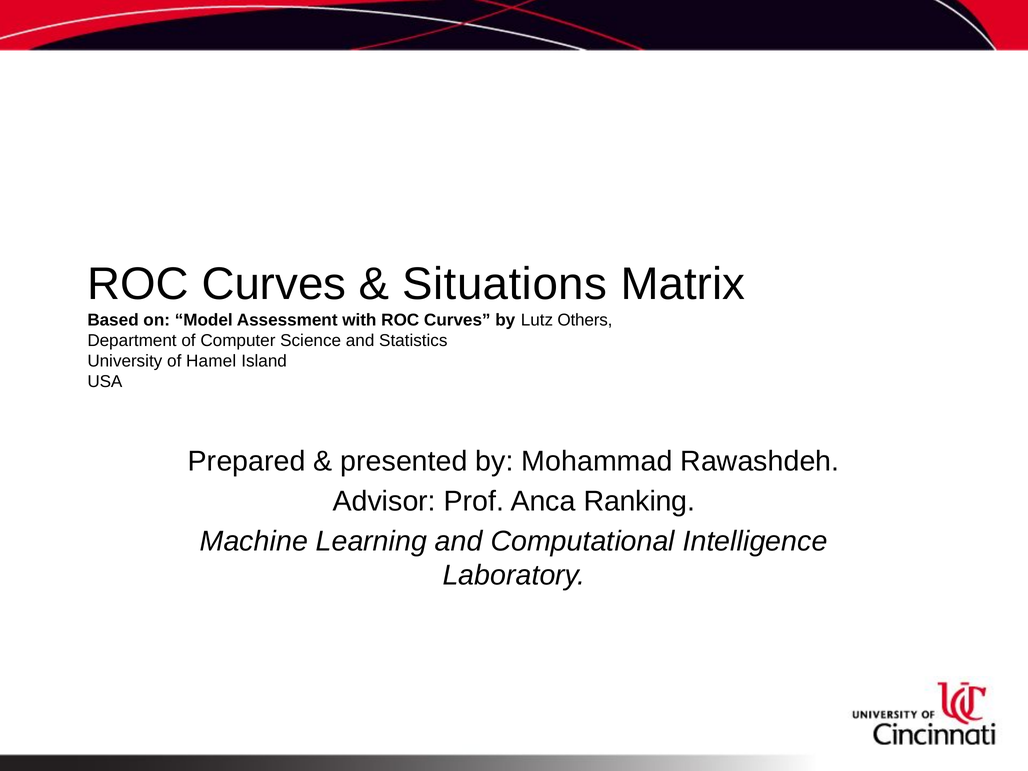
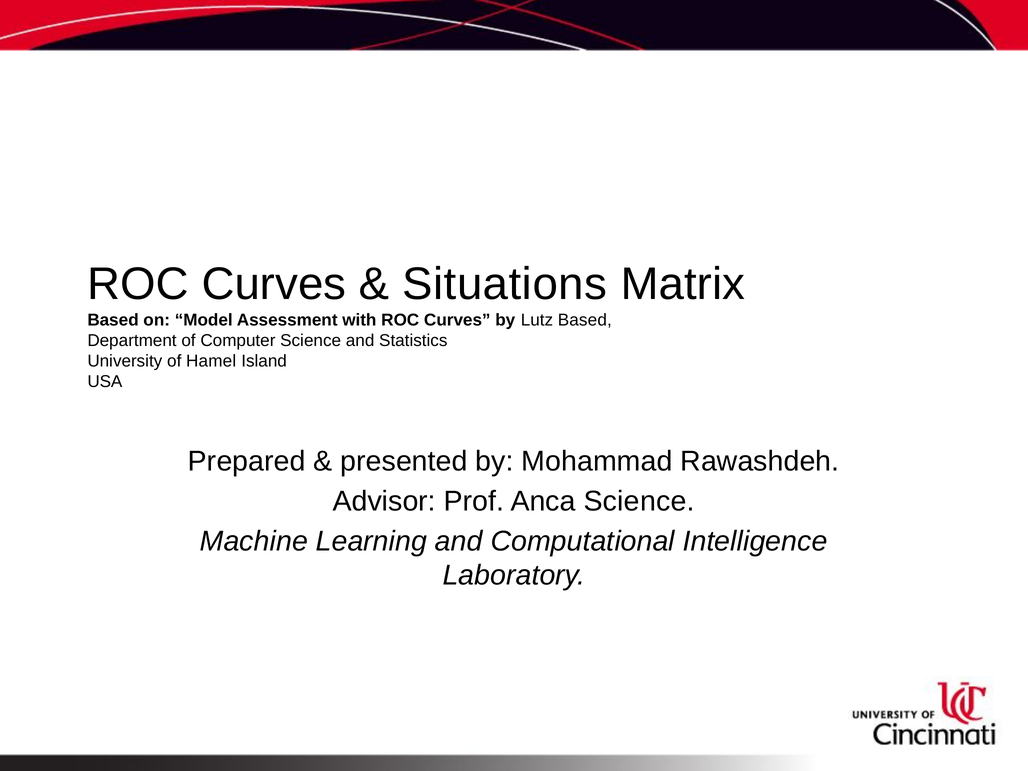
Lutz Others: Others -> Based
Anca Ranking: Ranking -> Science
